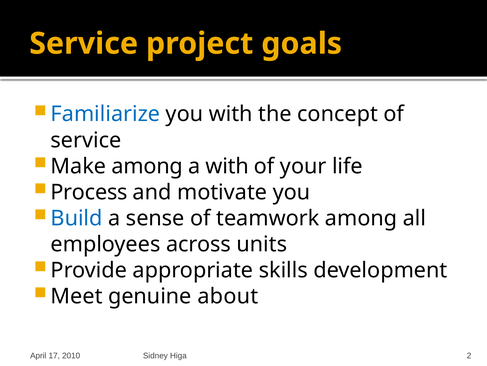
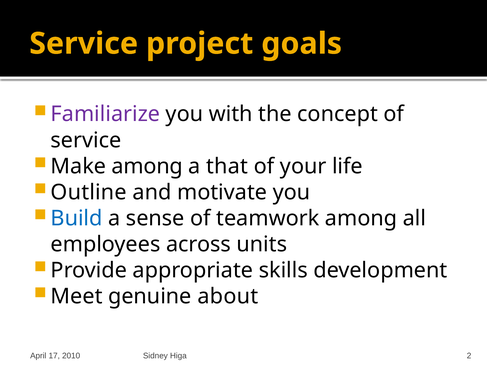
Familiarize colour: blue -> purple
a with: with -> that
Process: Process -> Outline
